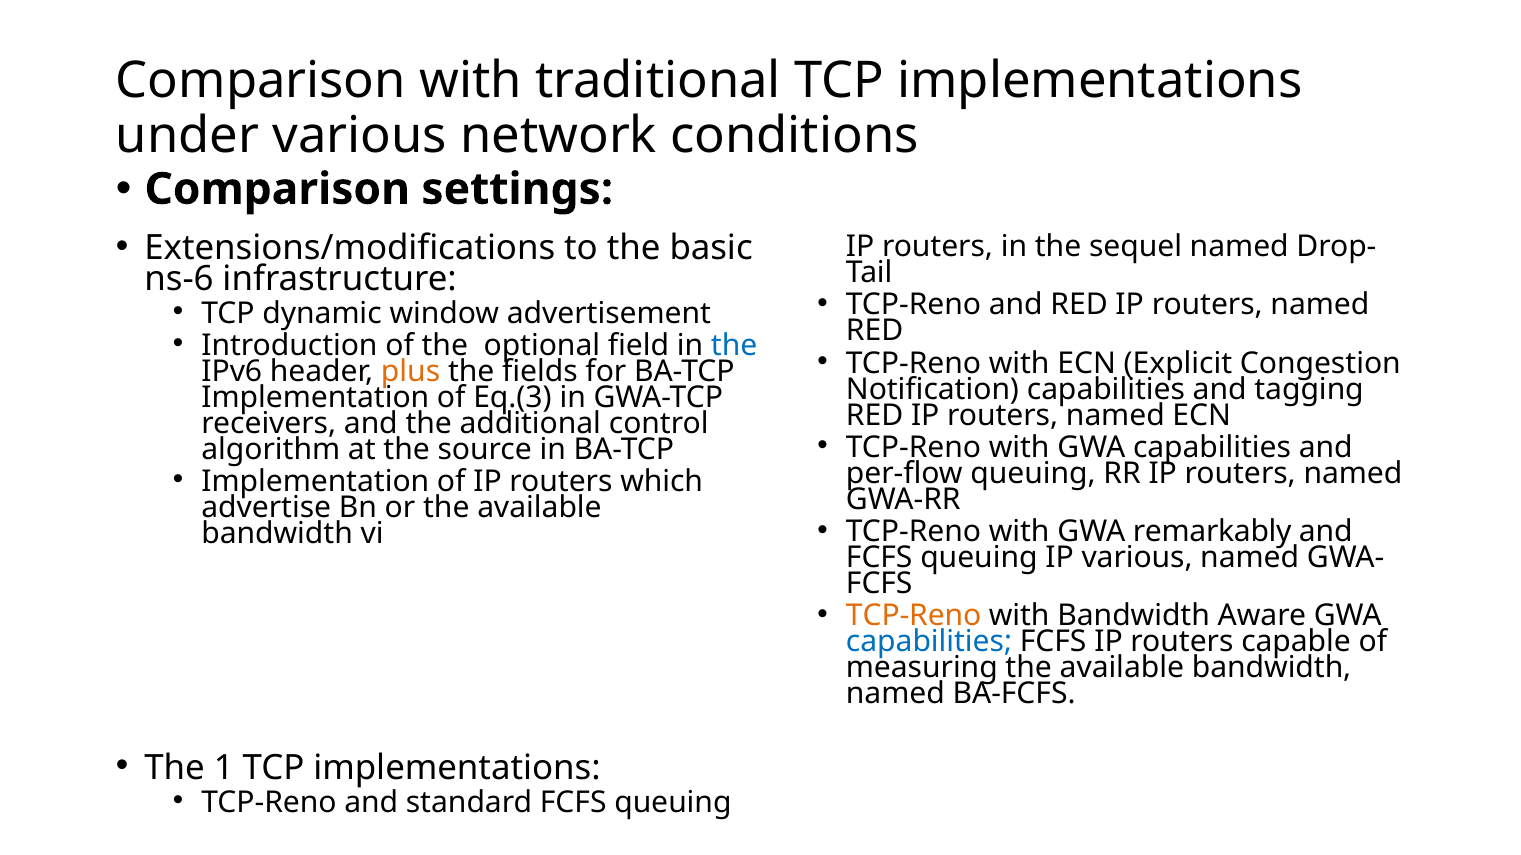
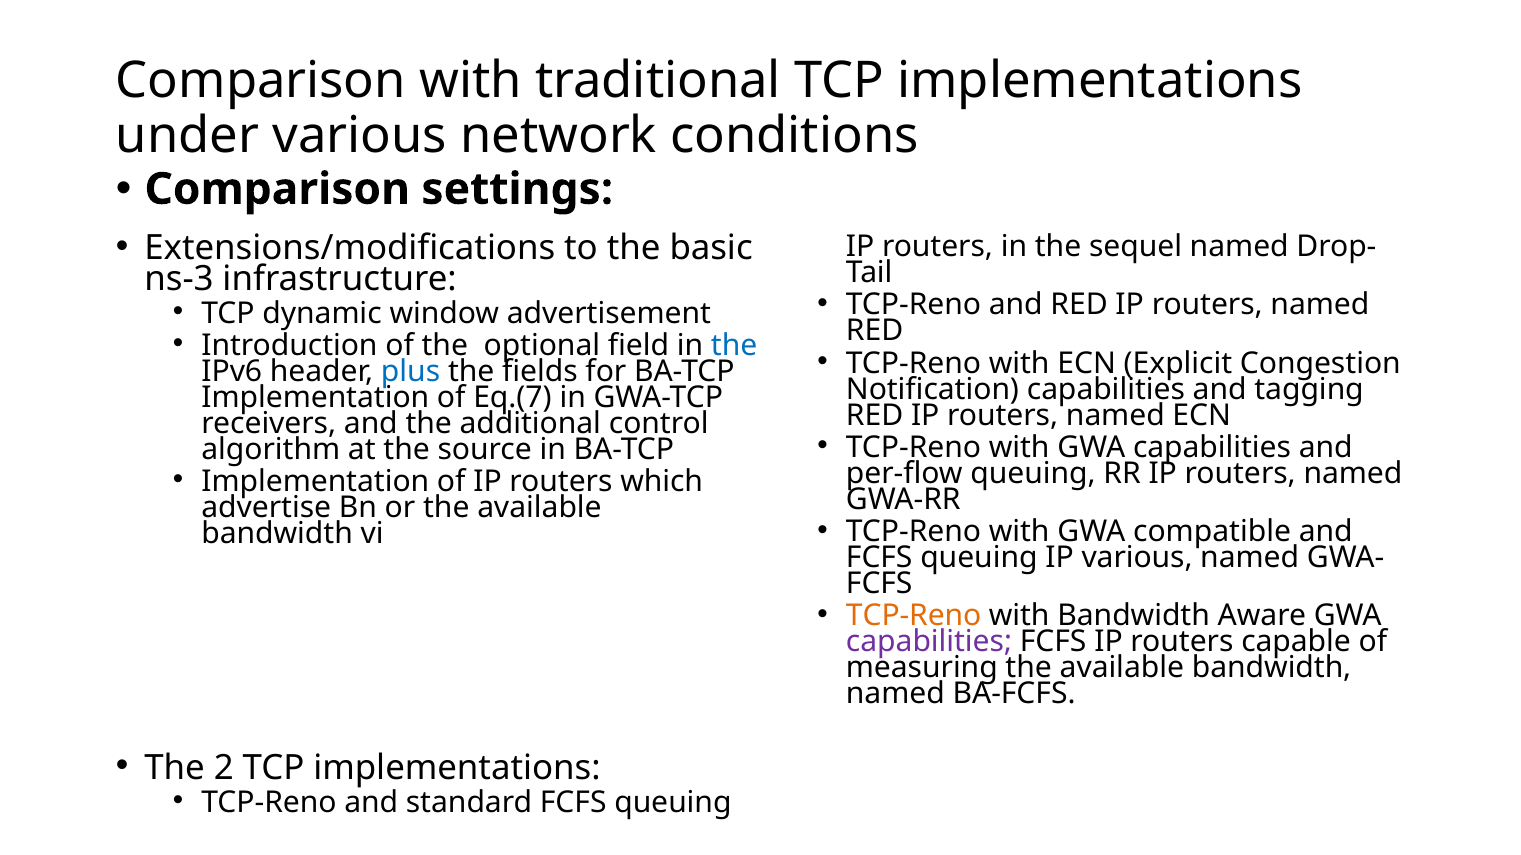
ns-6: ns-6 -> ns-3
plus colour: orange -> blue
Eq.(3: Eq.(3 -> Eq.(7
remarkably: remarkably -> compatible
capabilities at (929, 642) colour: blue -> purple
1: 1 -> 2
